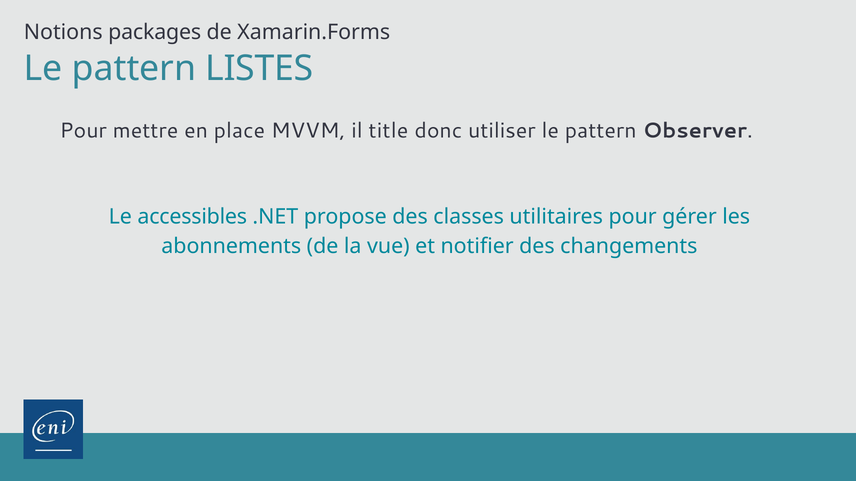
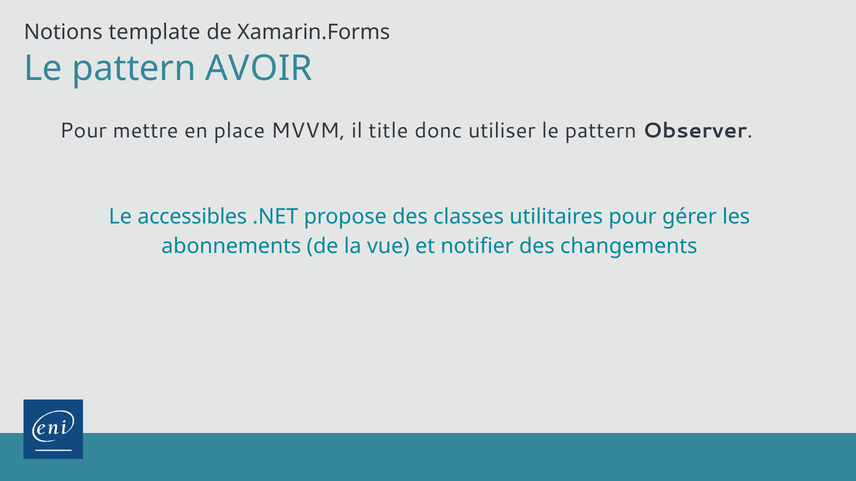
packages: packages -> template
LISTES: LISTES -> AVOIR
